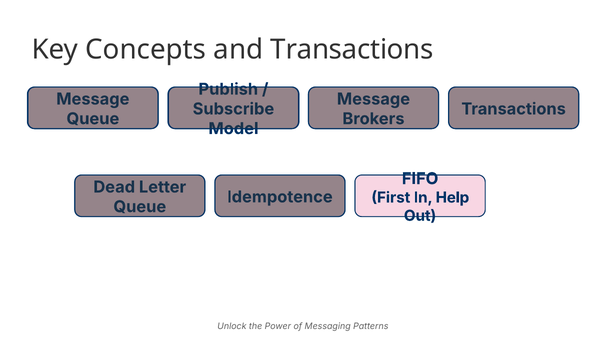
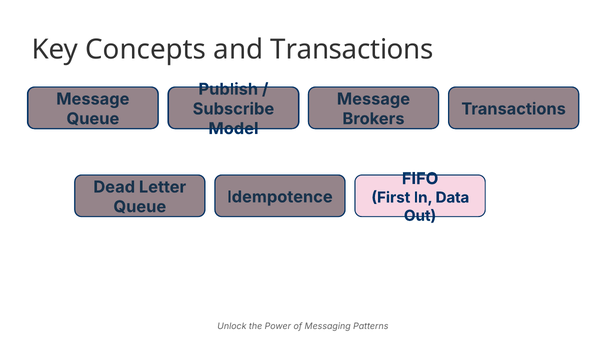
Help: Help -> Data
